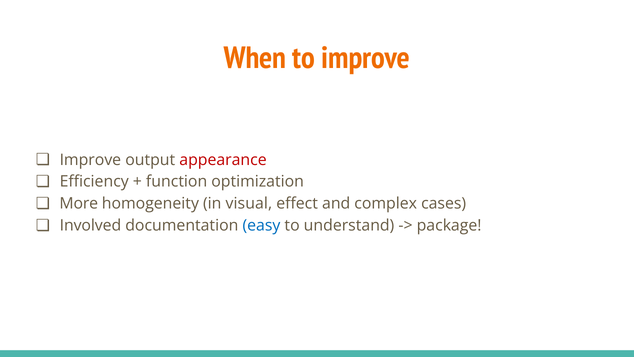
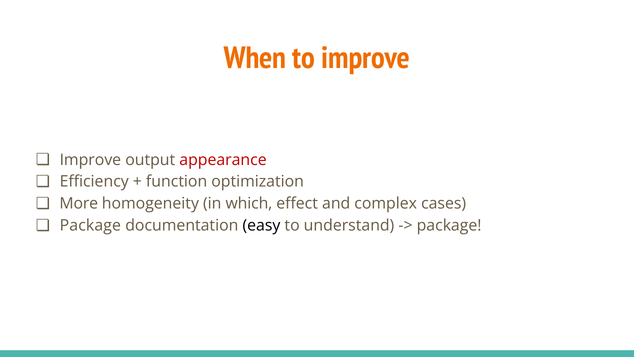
visual: visual -> which
Involved at (90, 225): Involved -> Package
easy colour: blue -> black
